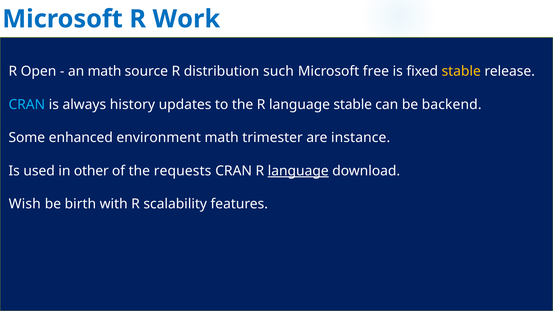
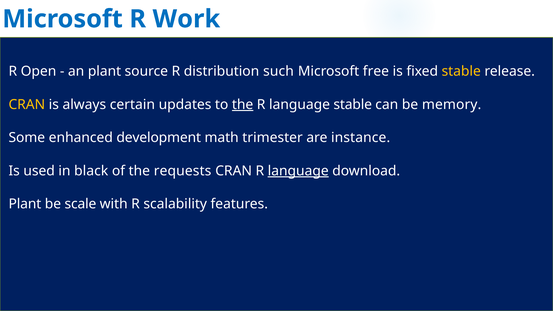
an math: math -> plant
CRAN at (27, 105) colour: light blue -> yellow
history: history -> certain
the at (243, 105) underline: none -> present
backend: backend -> memory
environment: environment -> development
other: other -> black
Wish at (25, 204): Wish -> Plant
birth: birth -> scale
